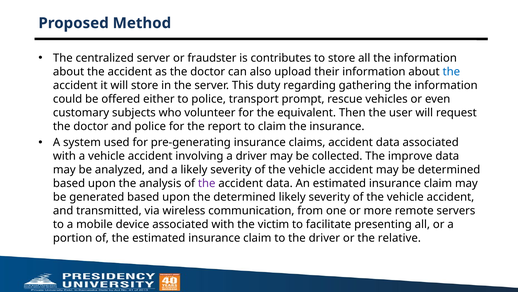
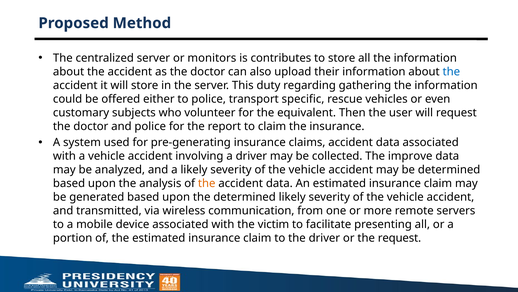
fraudster: fraudster -> monitors
prompt: prompt -> specific
the at (207, 183) colour: purple -> orange
the relative: relative -> request
